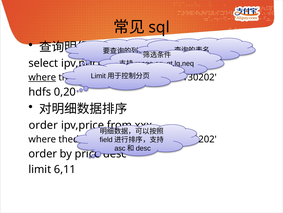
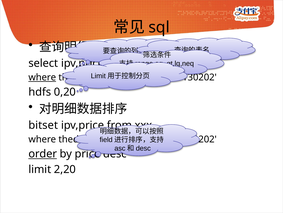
order at (43, 125): order -> bitset
order at (43, 153) underline: none -> present
6,11: 6,11 -> 2,20
